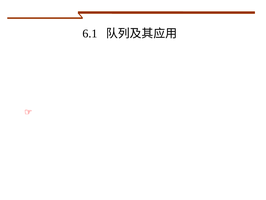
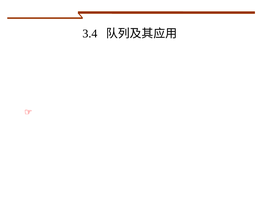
6.1: 6.1 -> 3.4
